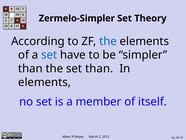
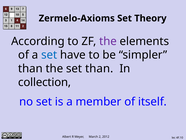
Zermelo-Simpler: Zermelo-Simpler -> Zermelo-Axioms
the at (108, 41) colour: blue -> purple
elements at (45, 82): elements -> collection
